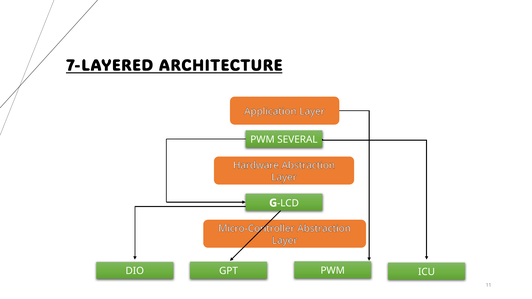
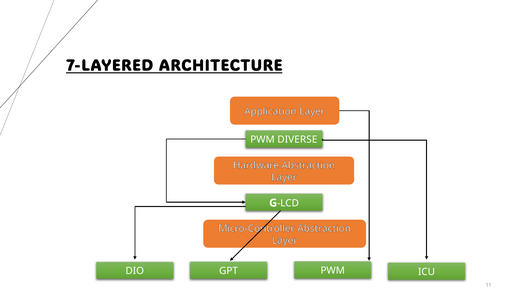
SEVERAL: SEVERAL -> DIVERSE
